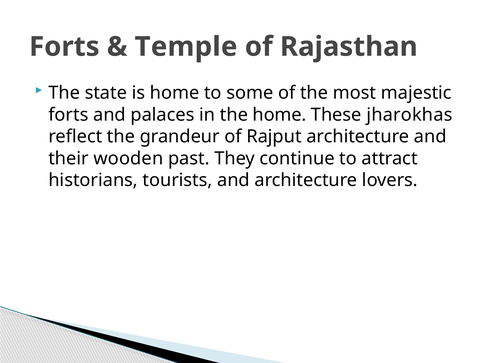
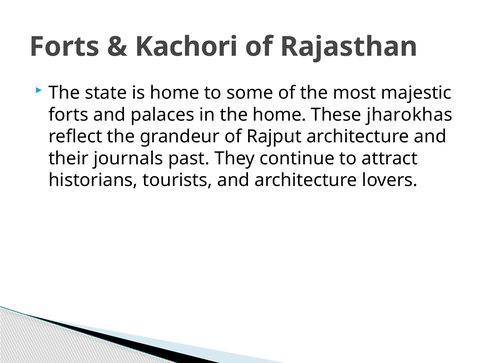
Temple: Temple -> Kachori
wooden: wooden -> journals
